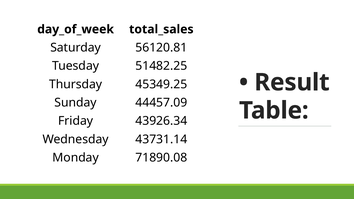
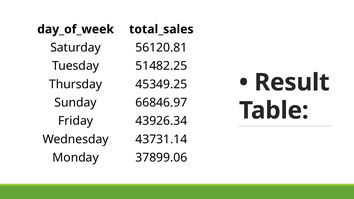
44457.09: 44457.09 -> 66846.97
71890.08: 71890.08 -> 37899.06
